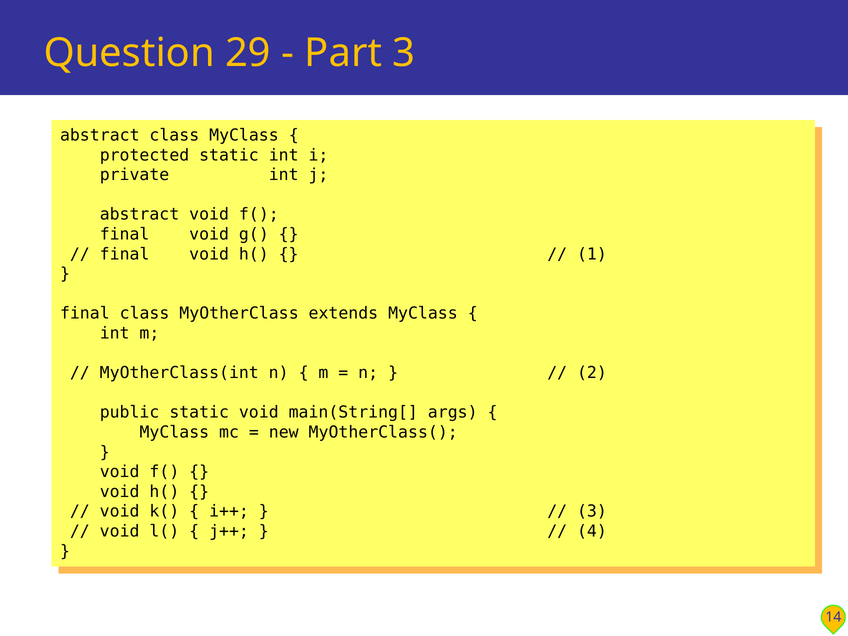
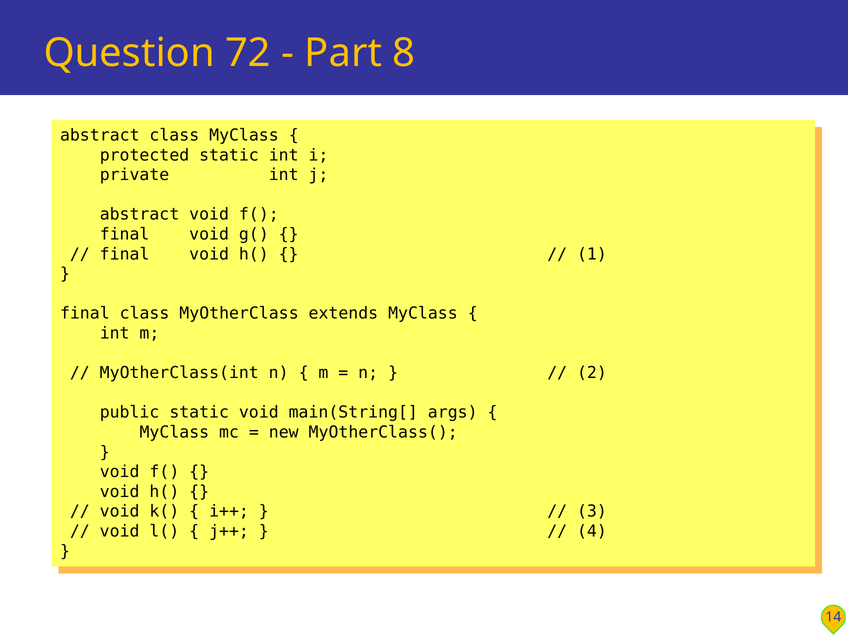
29: 29 -> 72
Part 3: 3 -> 8
